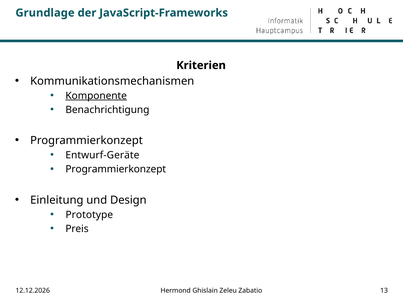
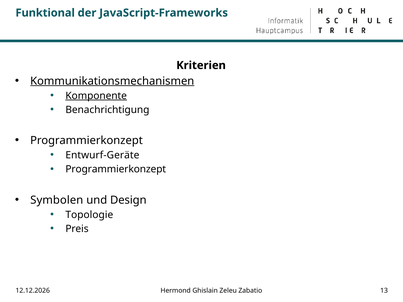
Grundlage: Grundlage -> Funktional
Kommunikationsmechanismen underline: none -> present
Einleitung: Einleitung -> Symbolen
Prototype: Prototype -> Topologie
